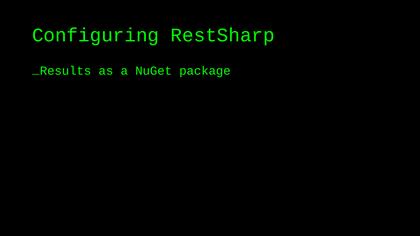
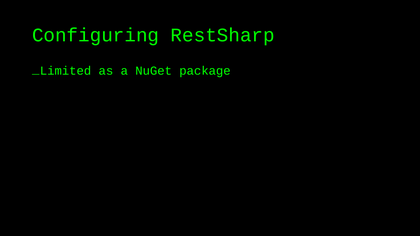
Results: Results -> Limited
